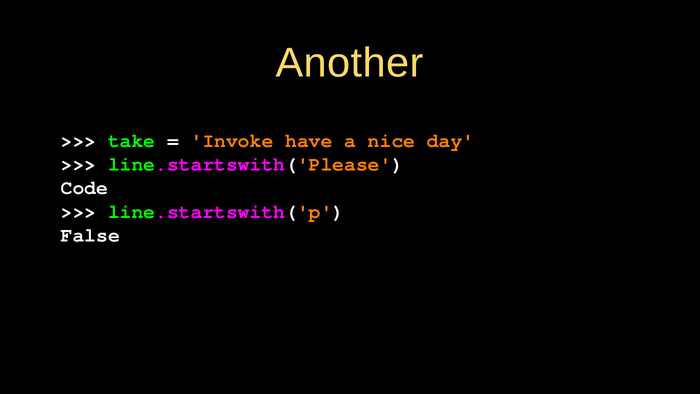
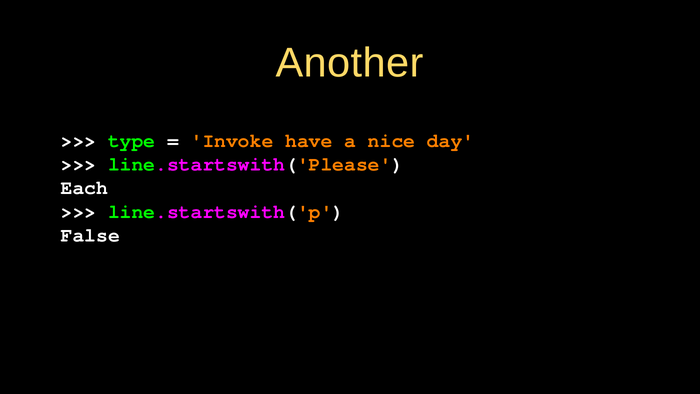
take: take -> type
Code: Code -> Each
